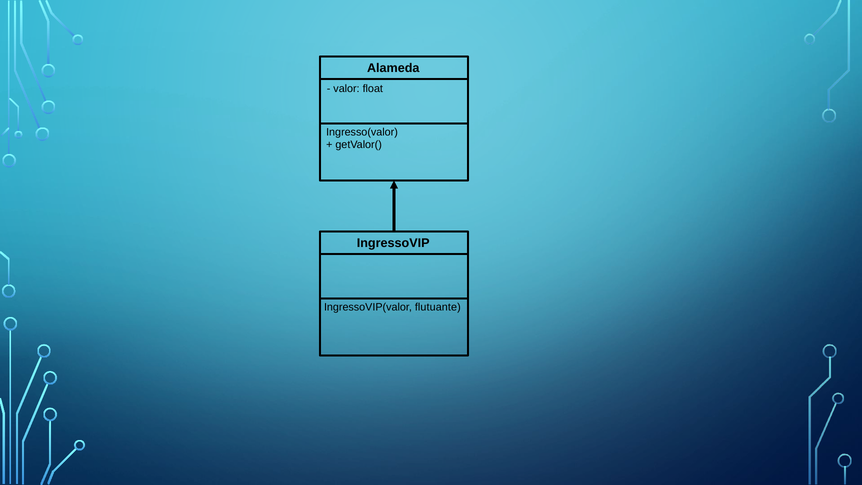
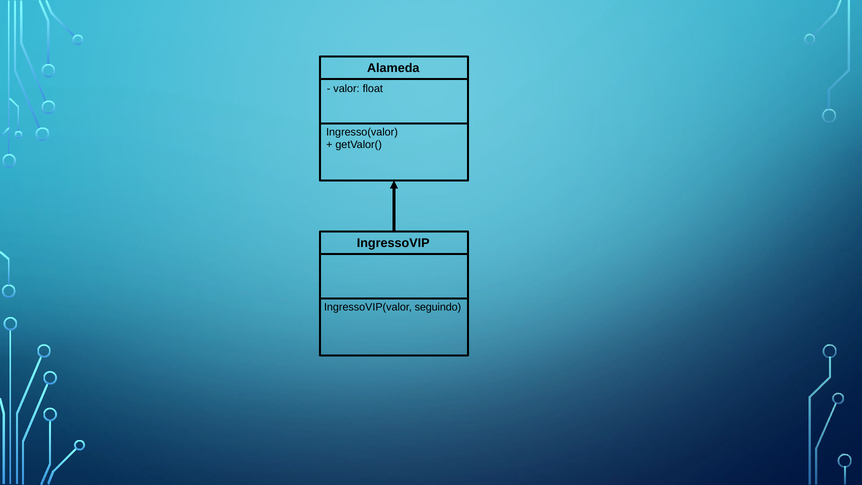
flutuante: flutuante -> seguindo
